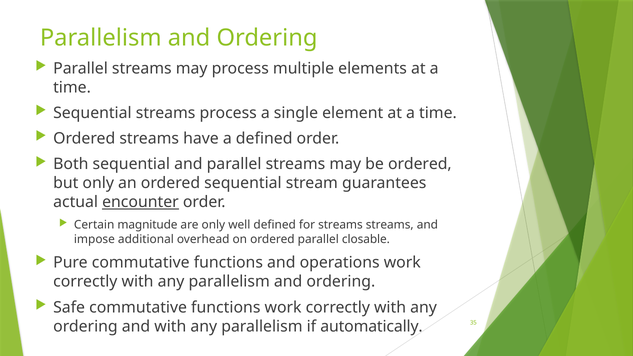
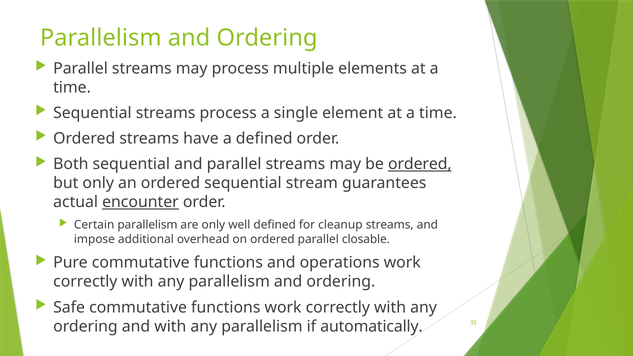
ordered at (420, 164) underline: none -> present
Certain magnitude: magnitude -> parallelism
for streams: streams -> cleanup
